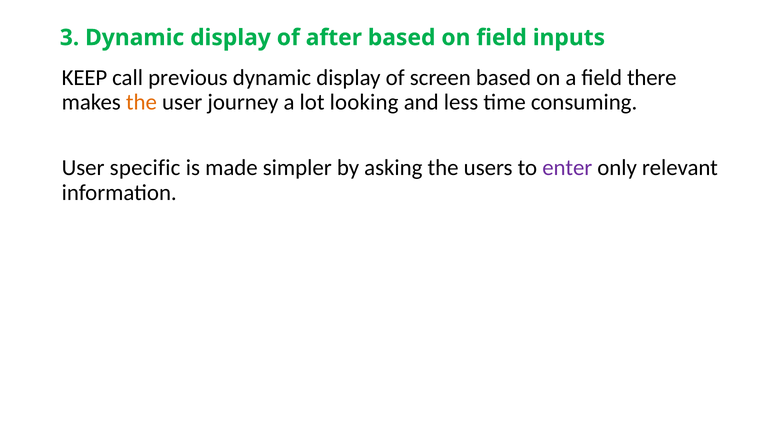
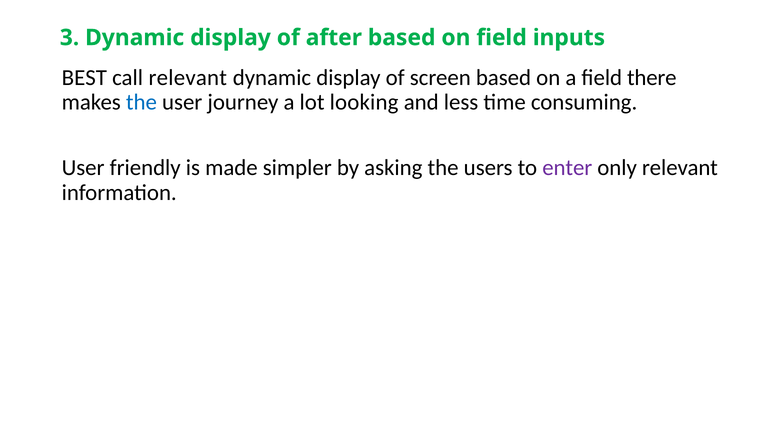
KEEP: KEEP -> BEST
call previous: previous -> relevant
the at (141, 102) colour: orange -> blue
specific: specific -> friendly
